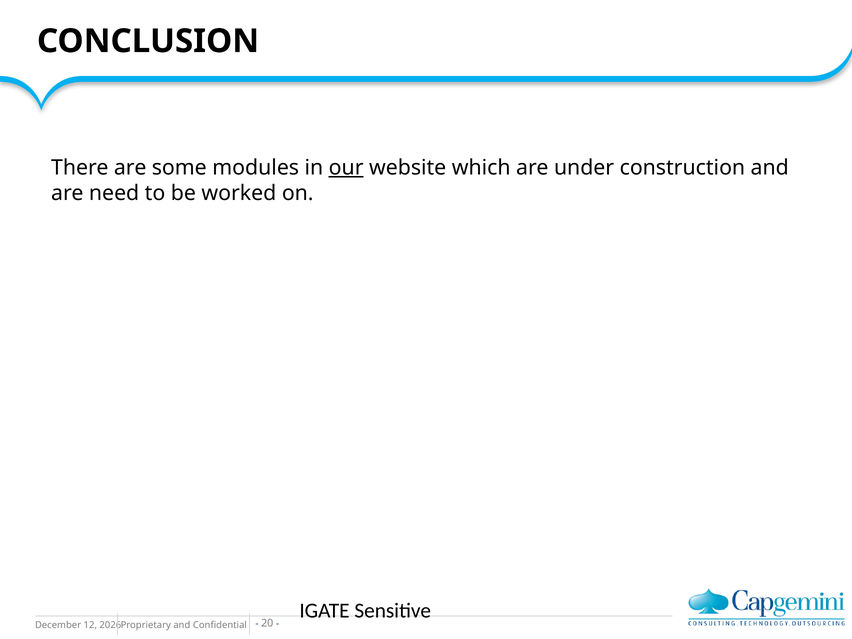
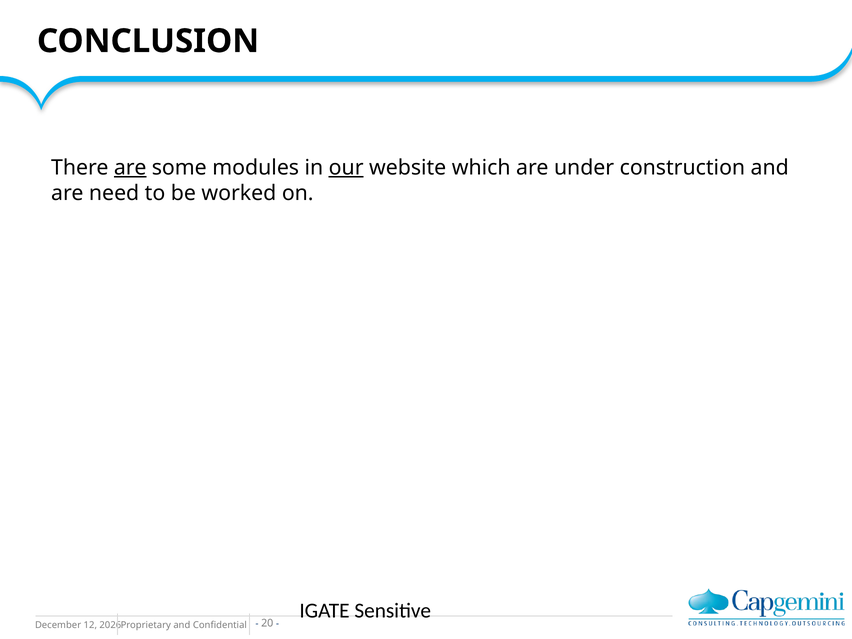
are at (130, 168) underline: none -> present
